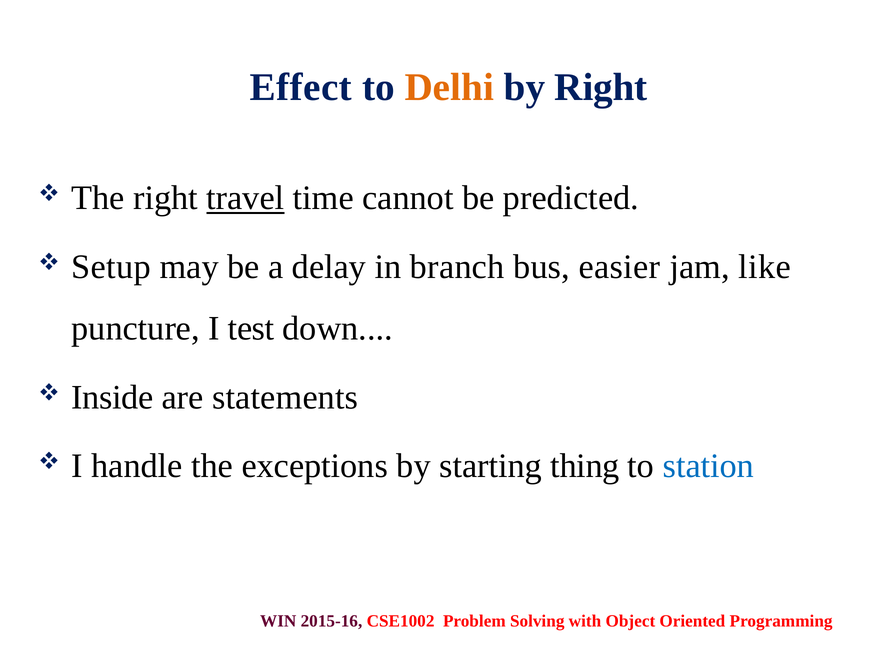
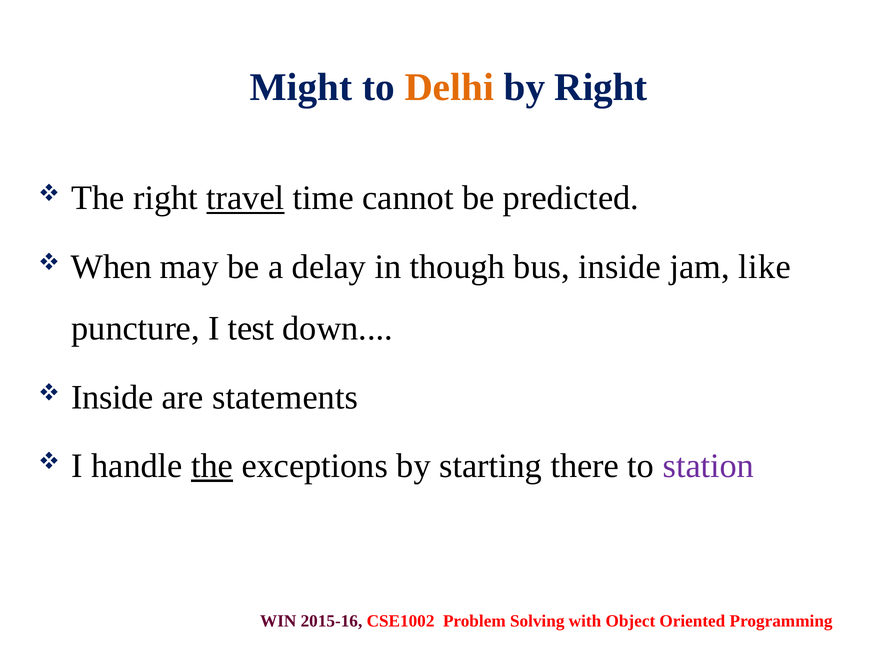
Effect: Effect -> Might
Setup: Setup -> When
branch: branch -> though
bus easier: easier -> inside
the at (212, 466) underline: none -> present
thing: thing -> there
station colour: blue -> purple
